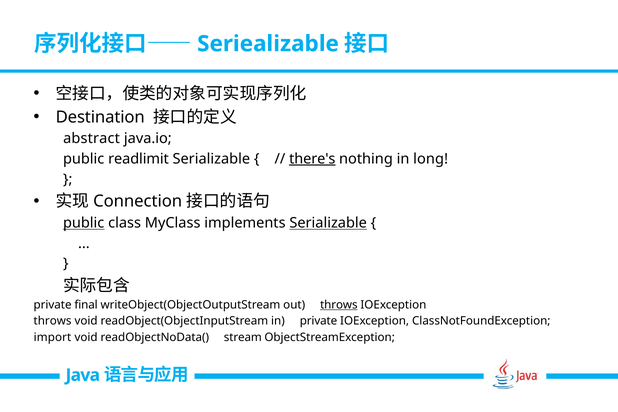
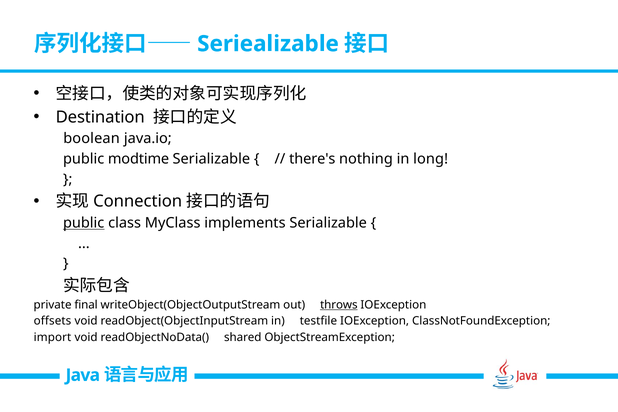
abstract: abstract -> boolean
readlimit: readlimit -> modtime
there's underline: present -> none
Serializable at (328, 223) underline: present -> none
throws at (53, 321): throws -> offsets
in private: private -> testfile
stream: stream -> shared
